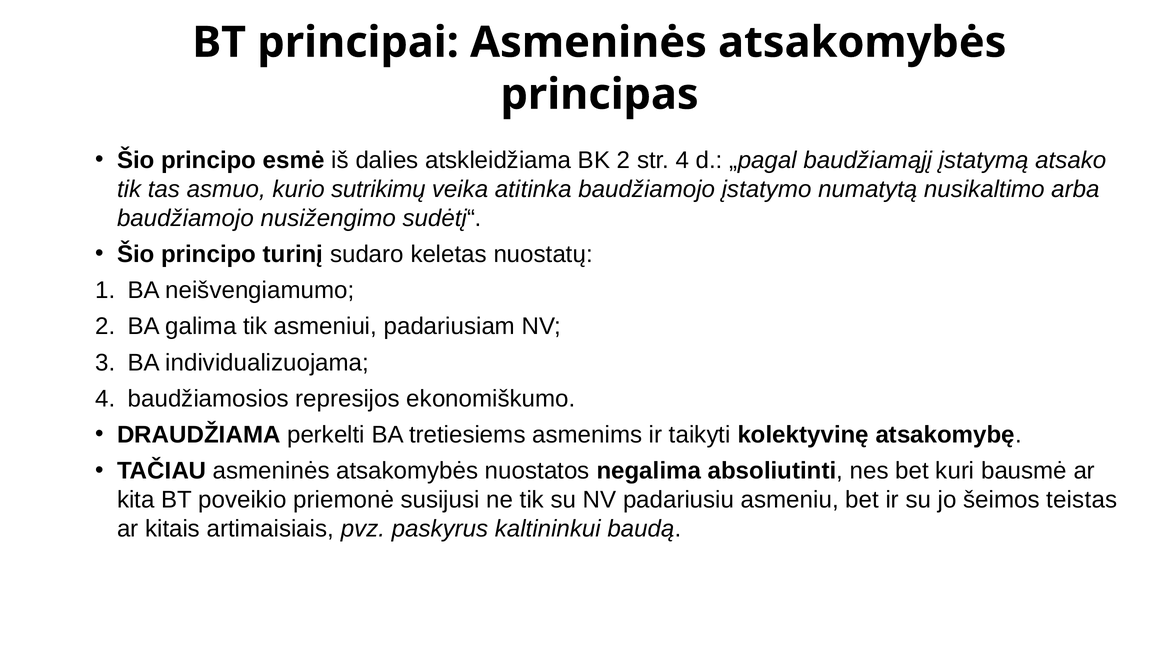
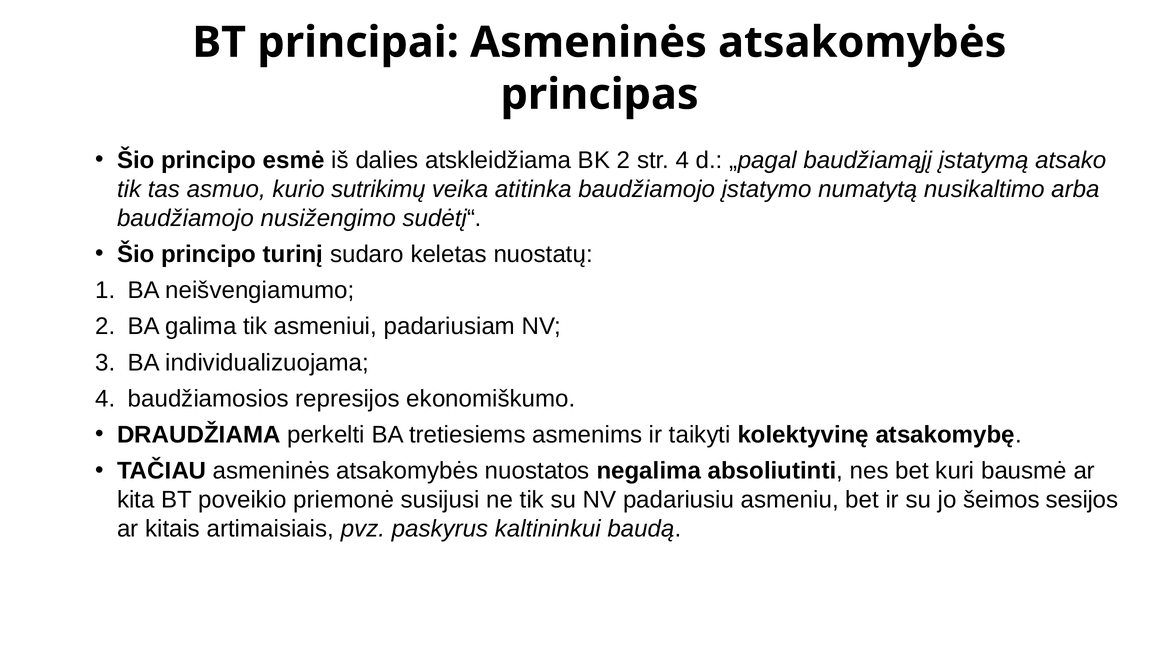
teistas: teistas -> sesijos
